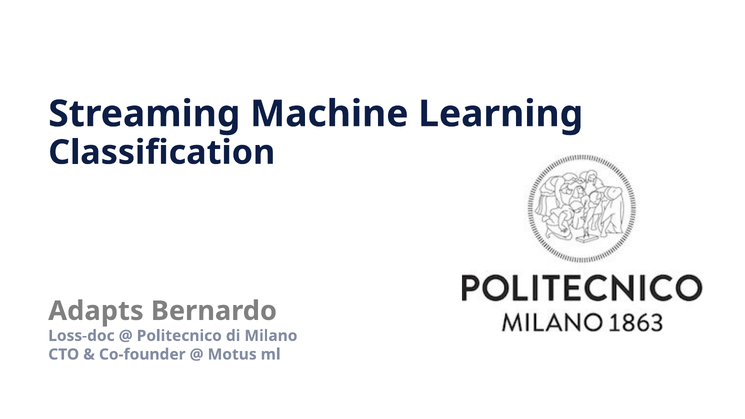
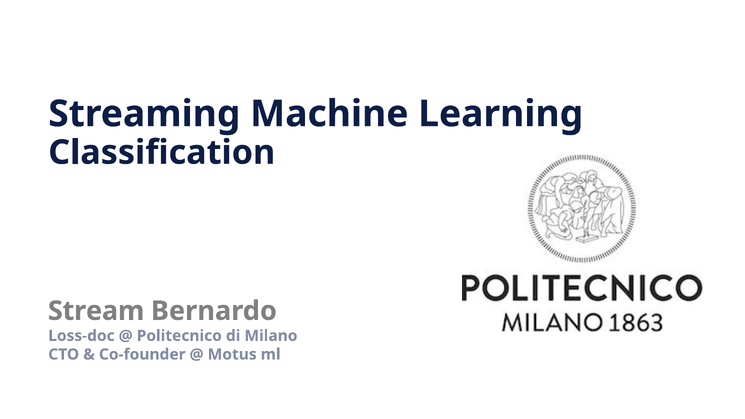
Adapts: Adapts -> Stream
